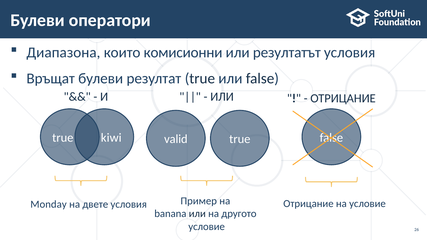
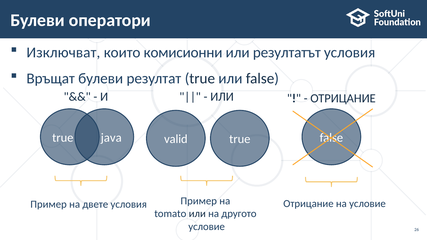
Диапазона: Диапазона -> Изключват
kiwi: kiwi -> java
Monday at (49, 204): Monday -> Пример
banana: banana -> tomato
